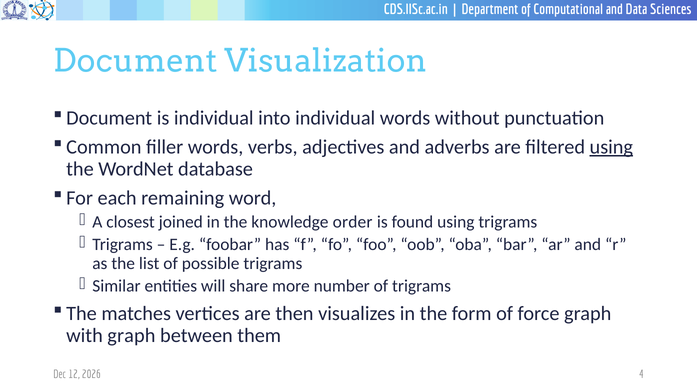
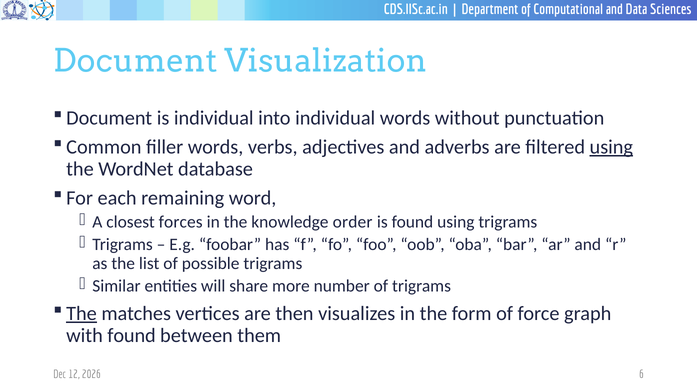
joined: joined -> forces
The at (82, 314) underline: none -> present
with graph: graph -> found
4: 4 -> 6
